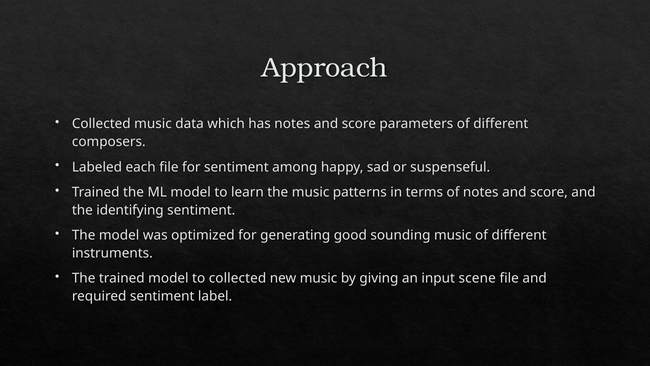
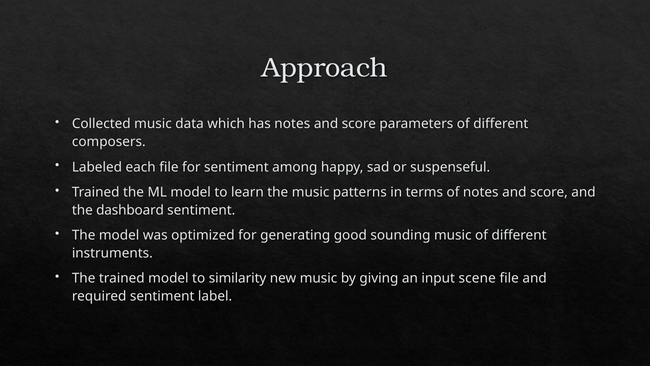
identifying: identifying -> dashboard
to collected: collected -> similarity
